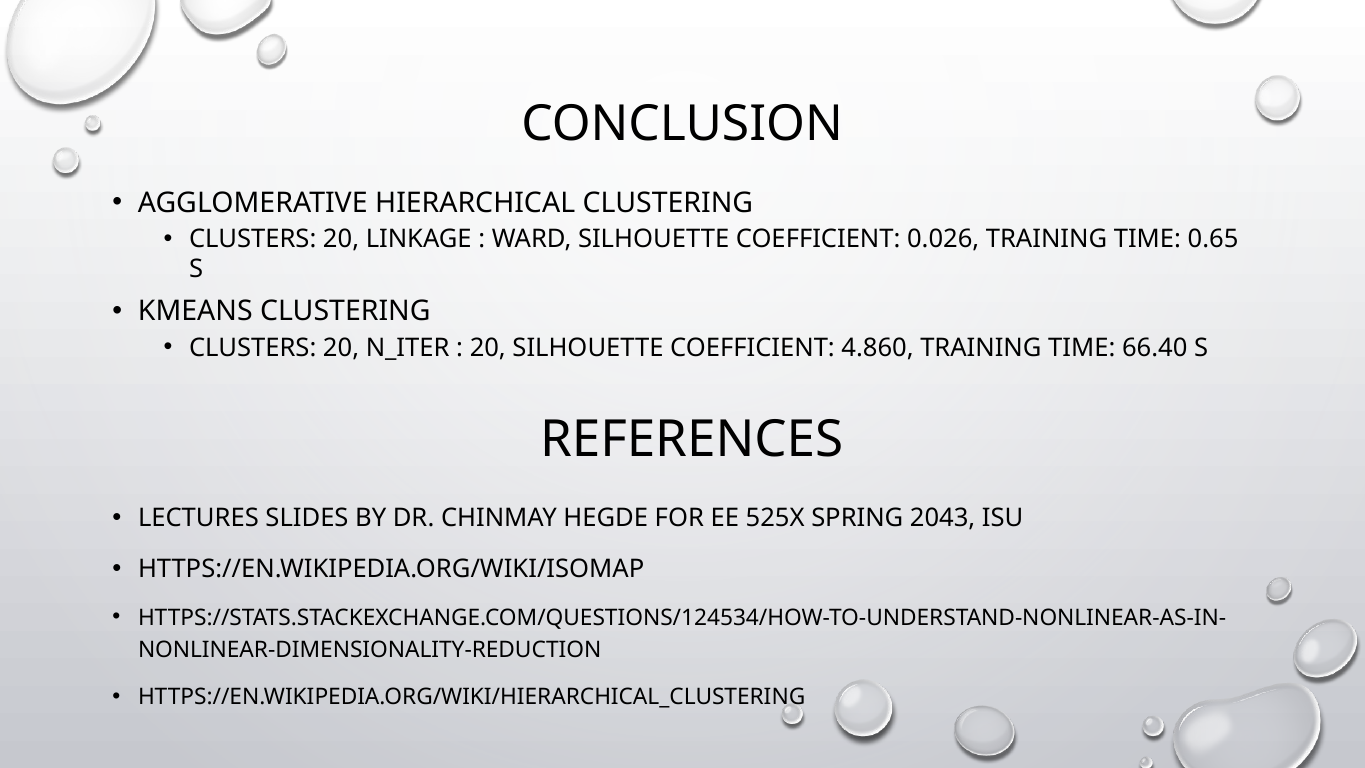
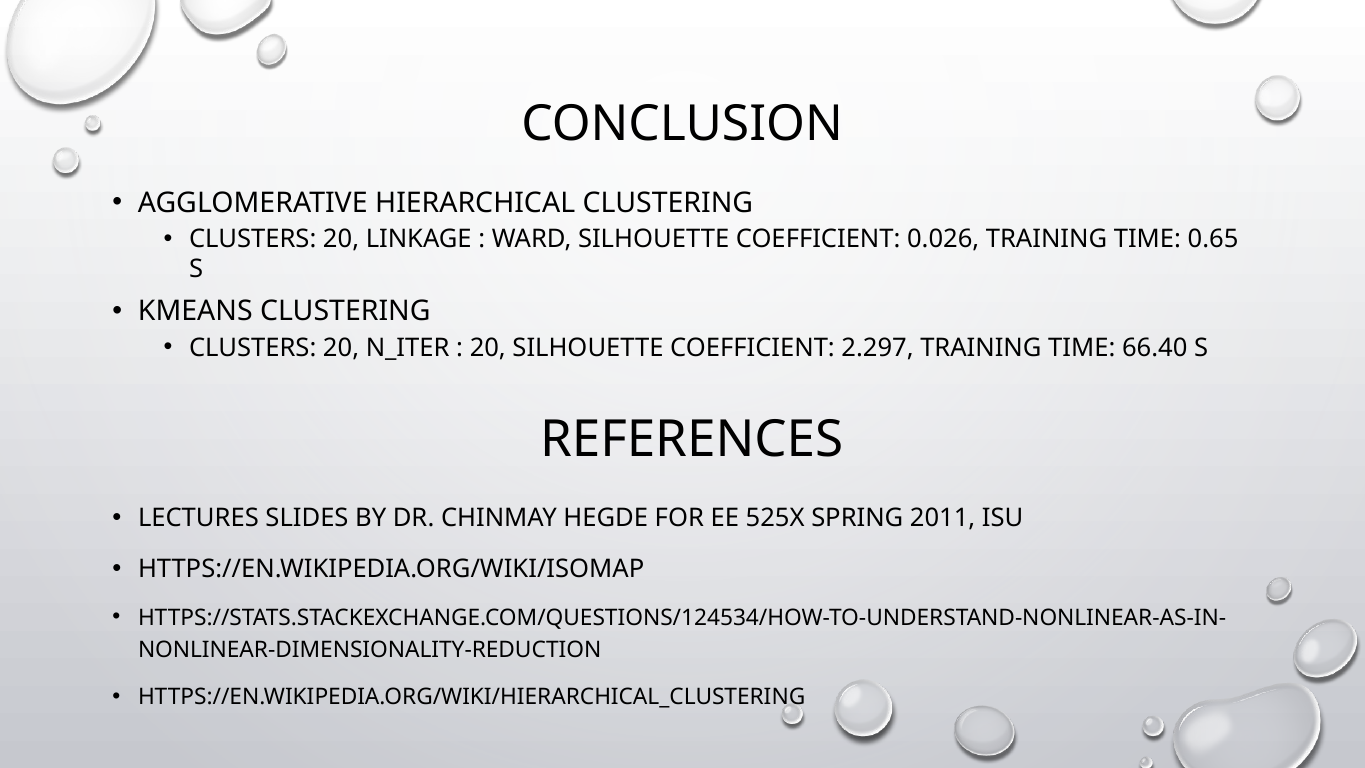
4.860: 4.860 -> 2.297
2043: 2043 -> 2011
